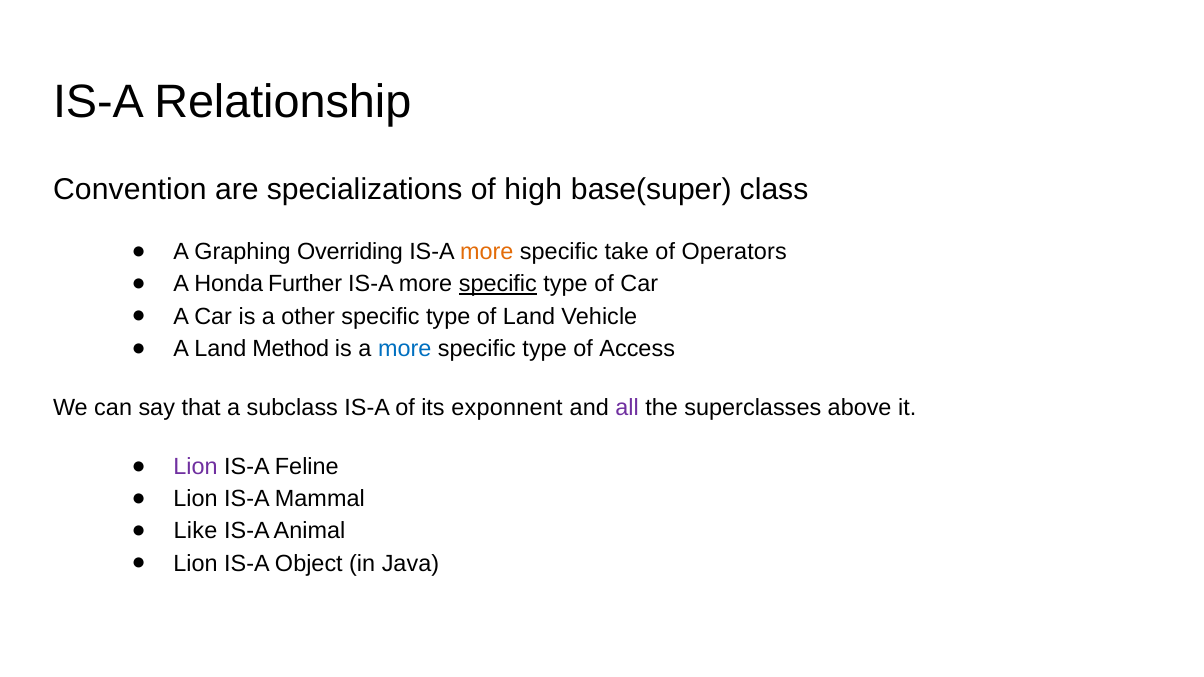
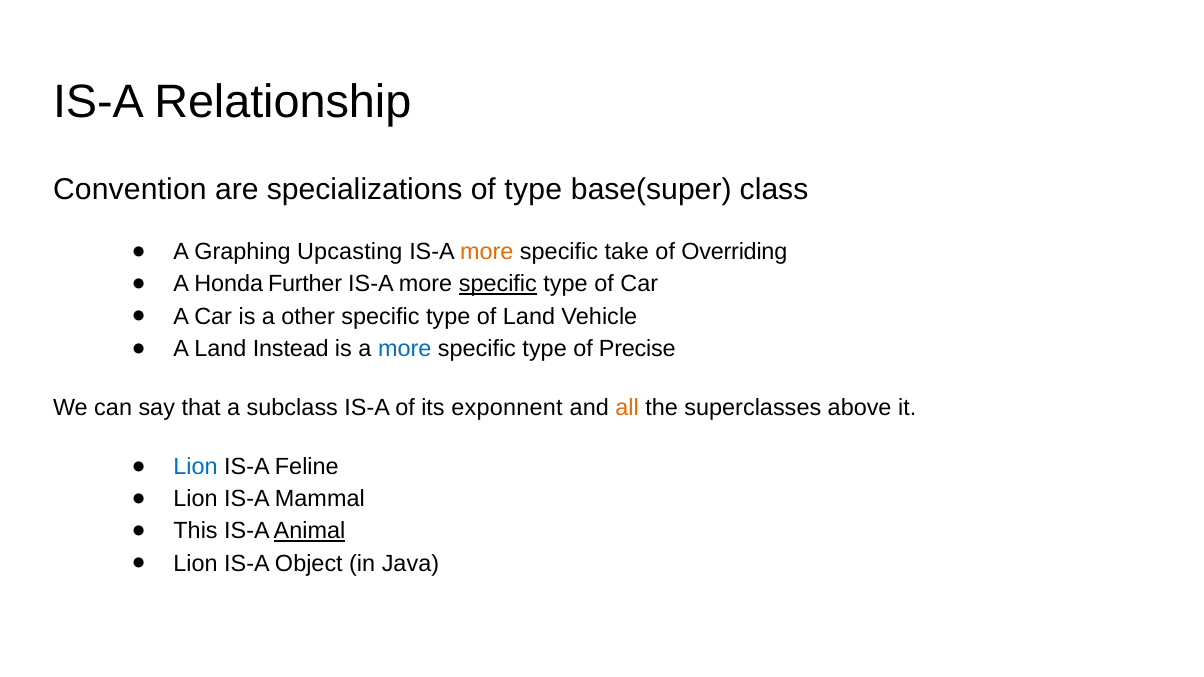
of high: high -> type
Overriding: Overriding -> Upcasting
Operators: Operators -> Overriding
Method: Method -> Instead
Access: Access -> Precise
all colour: purple -> orange
Lion at (196, 467) colour: purple -> blue
Like: Like -> This
Animal underline: none -> present
